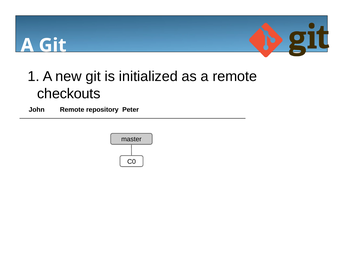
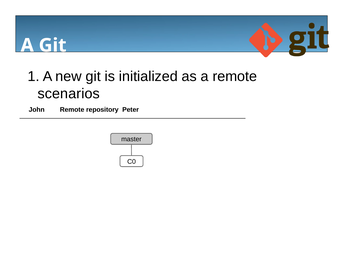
checkouts: checkouts -> scenarios
